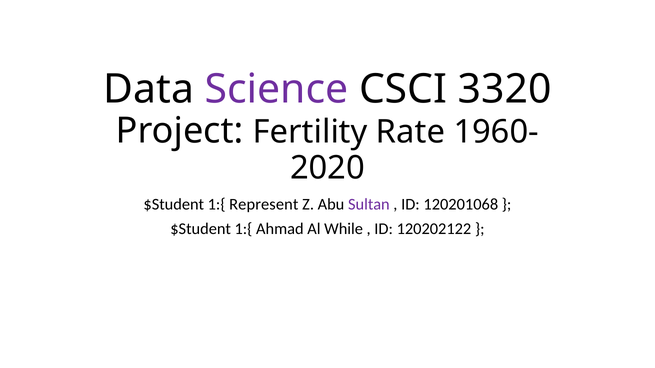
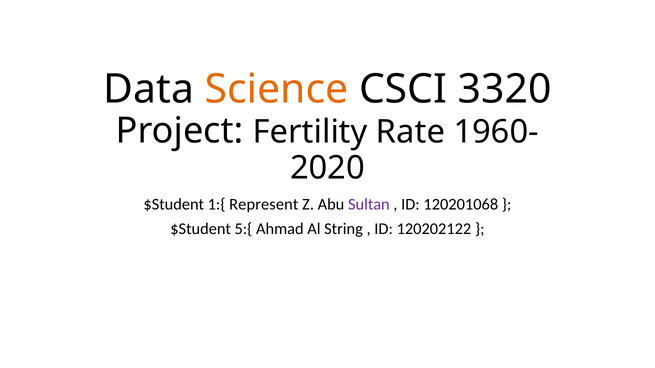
Science colour: purple -> orange
1:{ at (243, 229): 1:{ -> 5:{
While: While -> String
